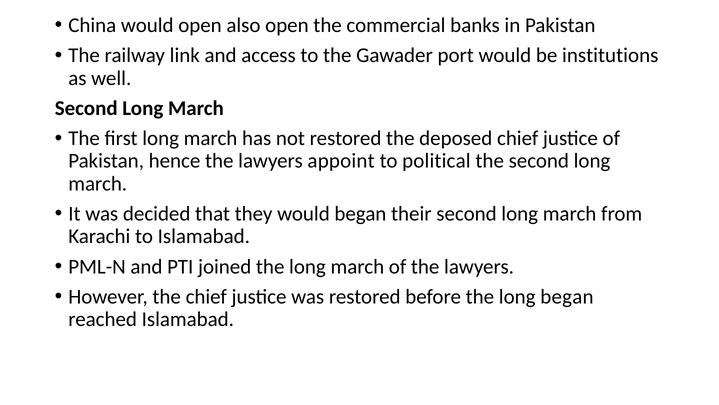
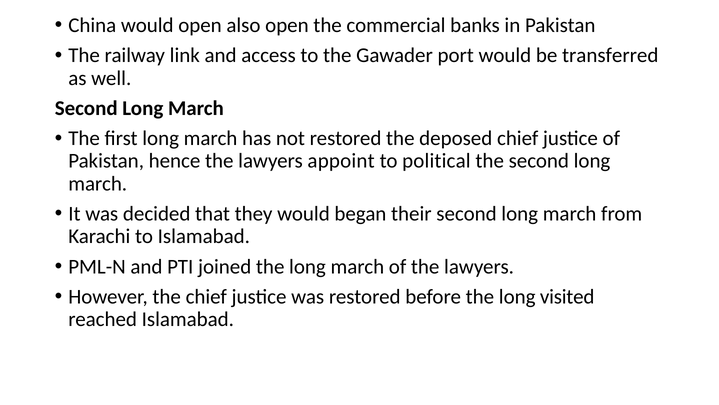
institutions: institutions -> transferred
long began: began -> visited
